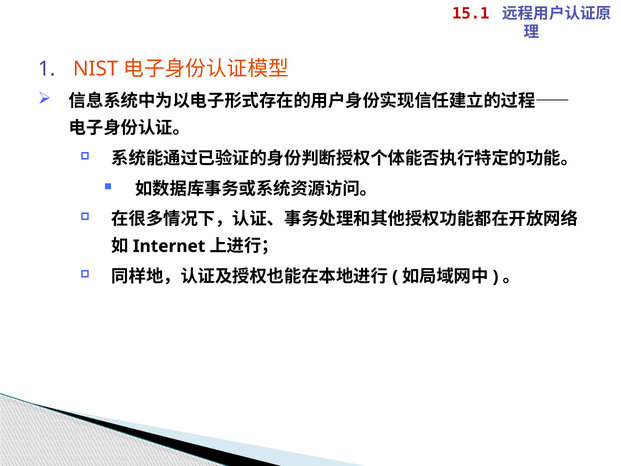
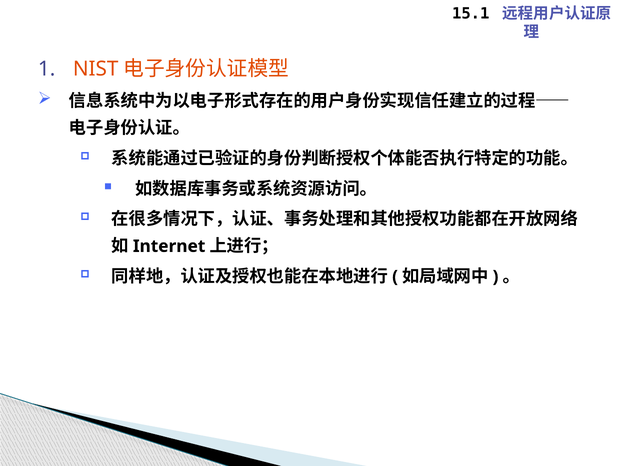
15.1 colour: red -> black
